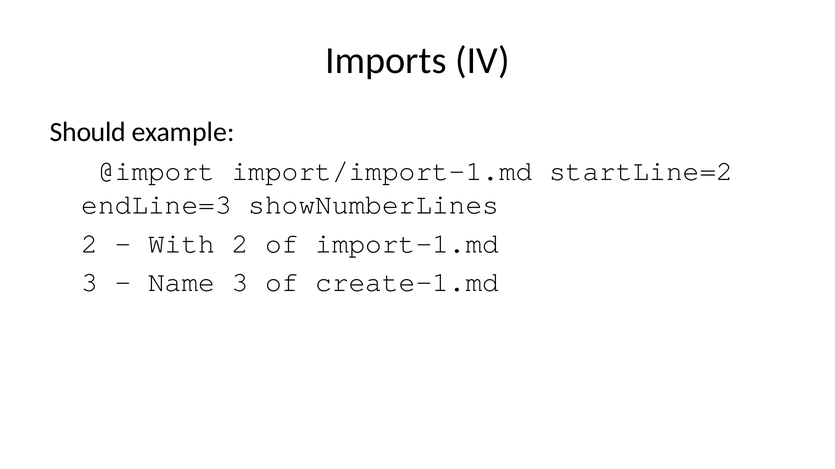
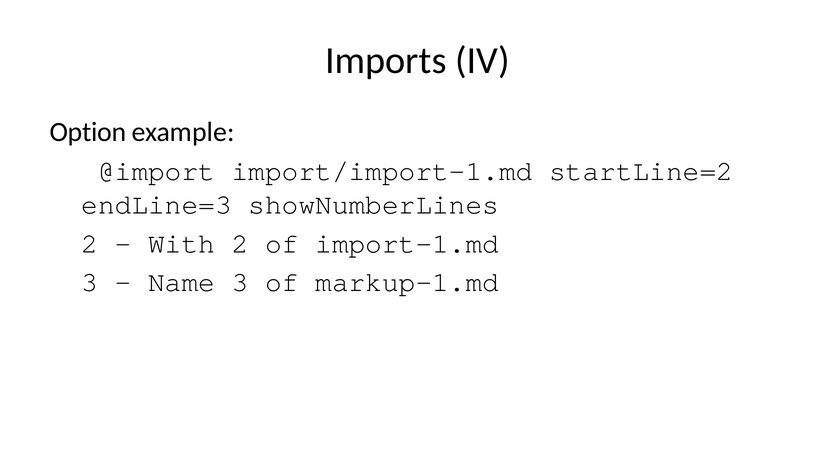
Should: Should -> Option
create-1.md: create-1.md -> markup-1.md
